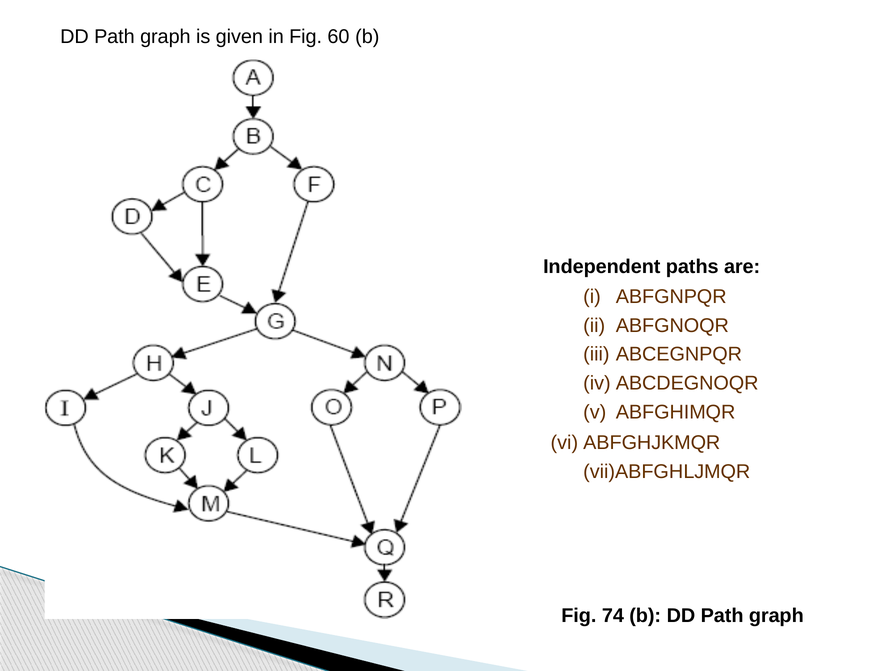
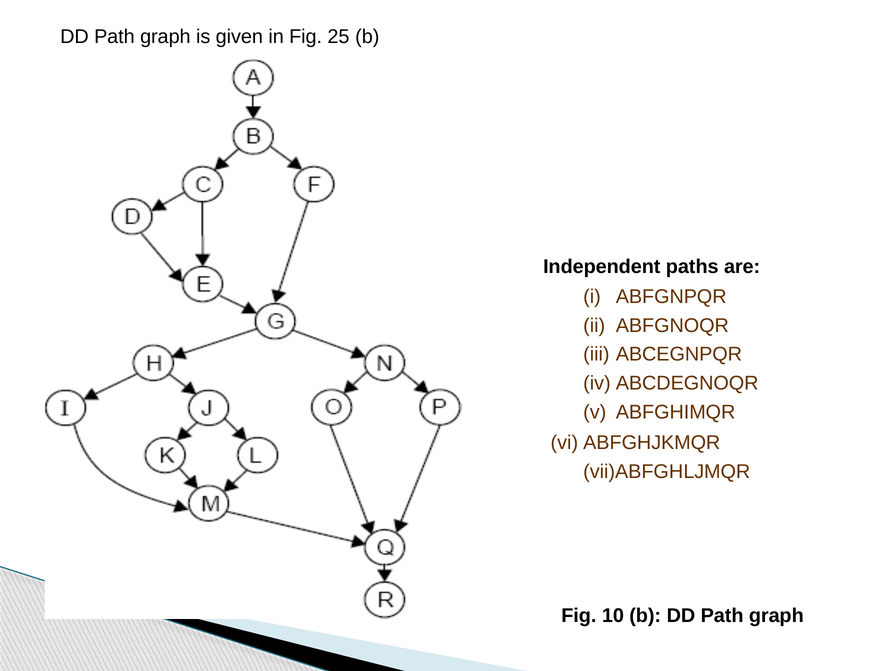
60: 60 -> 25
74: 74 -> 10
